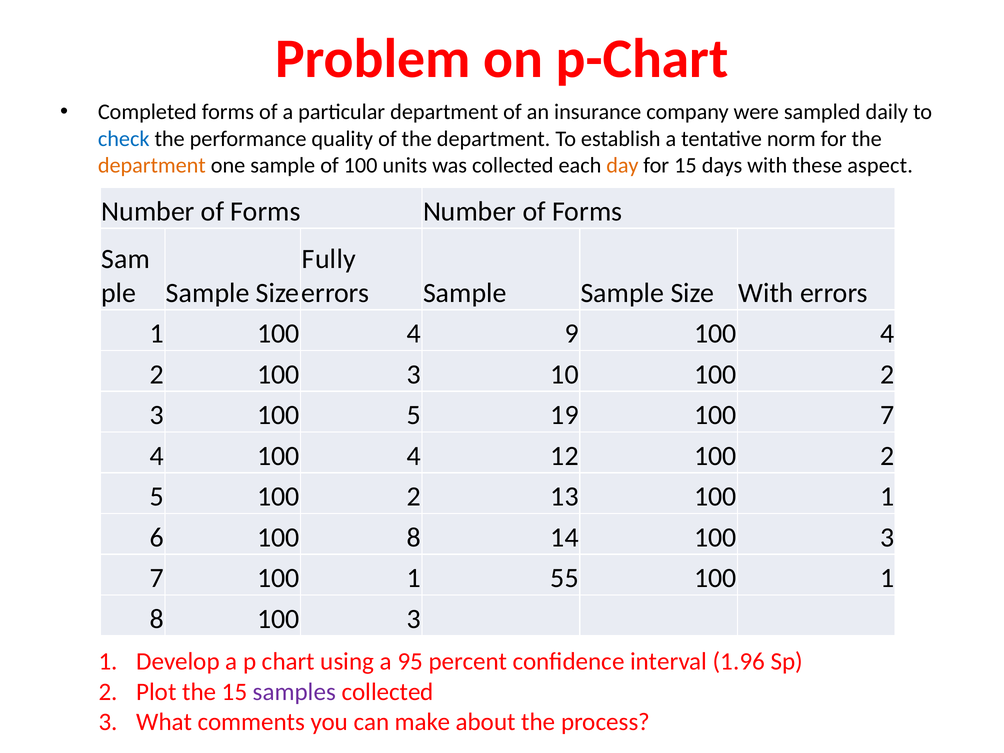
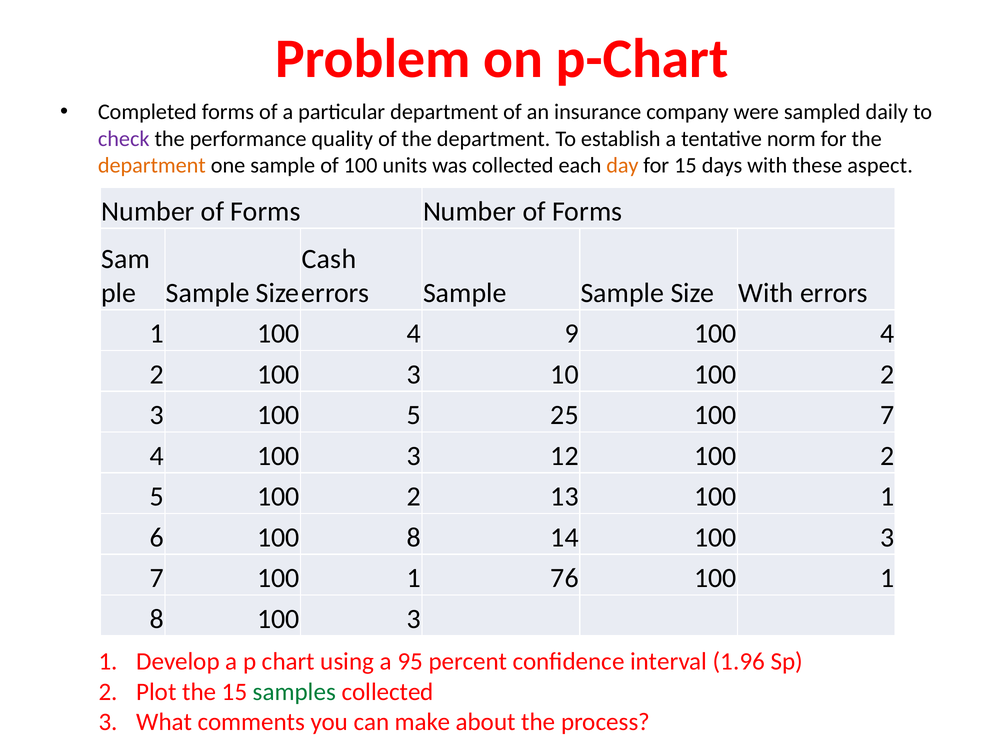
check colour: blue -> purple
Fully: Fully -> Cash
19: 19 -> 25
4 100 4: 4 -> 3
55: 55 -> 76
samples colour: purple -> green
